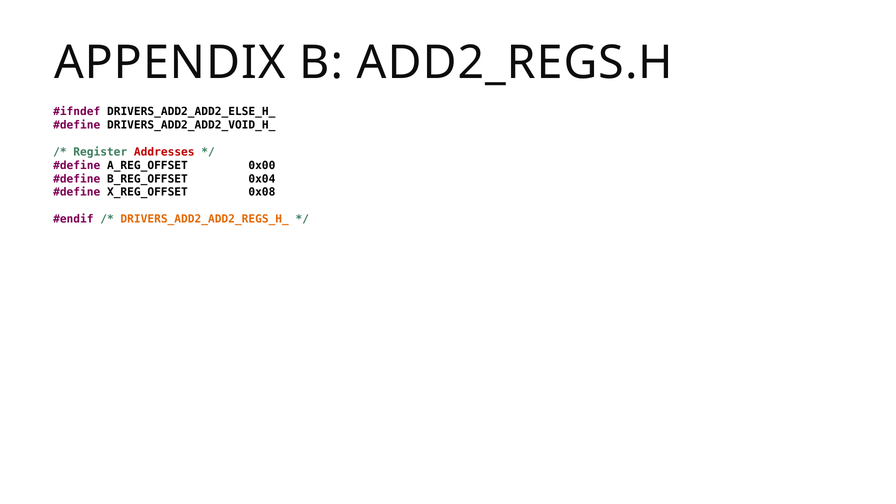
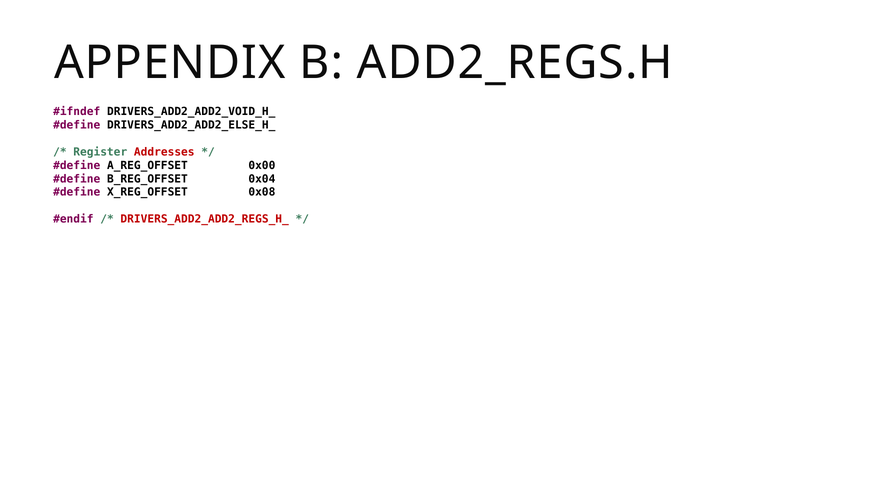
DRIVERS_ADD2_ADD2_ELSE_H_: DRIVERS_ADD2_ADD2_ELSE_H_ -> DRIVERS_ADD2_ADD2_VOID_H_
DRIVERS_ADD2_ADD2_VOID_H_: DRIVERS_ADD2_ADD2_VOID_H_ -> DRIVERS_ADD2_ADD2_ELSE_H_
DRIVERS_ADD2_ADD2_REGS_H_ colour: orange -> red
